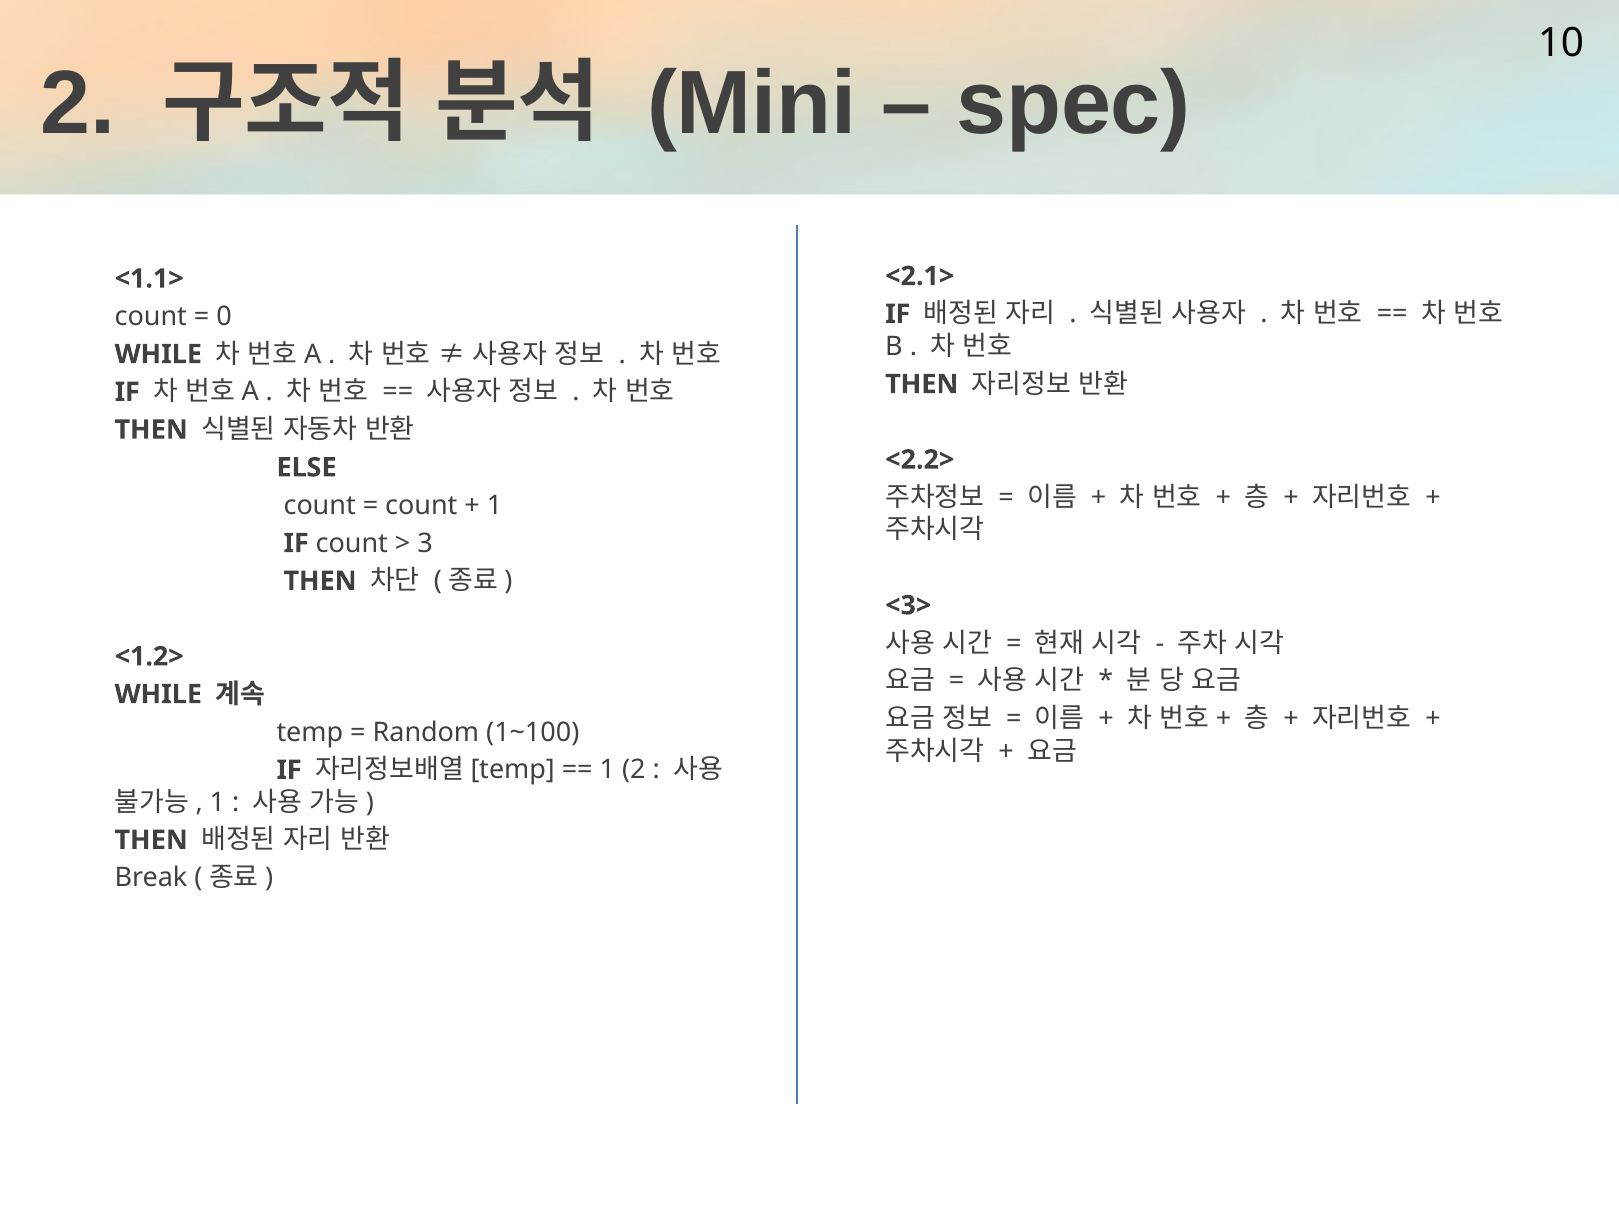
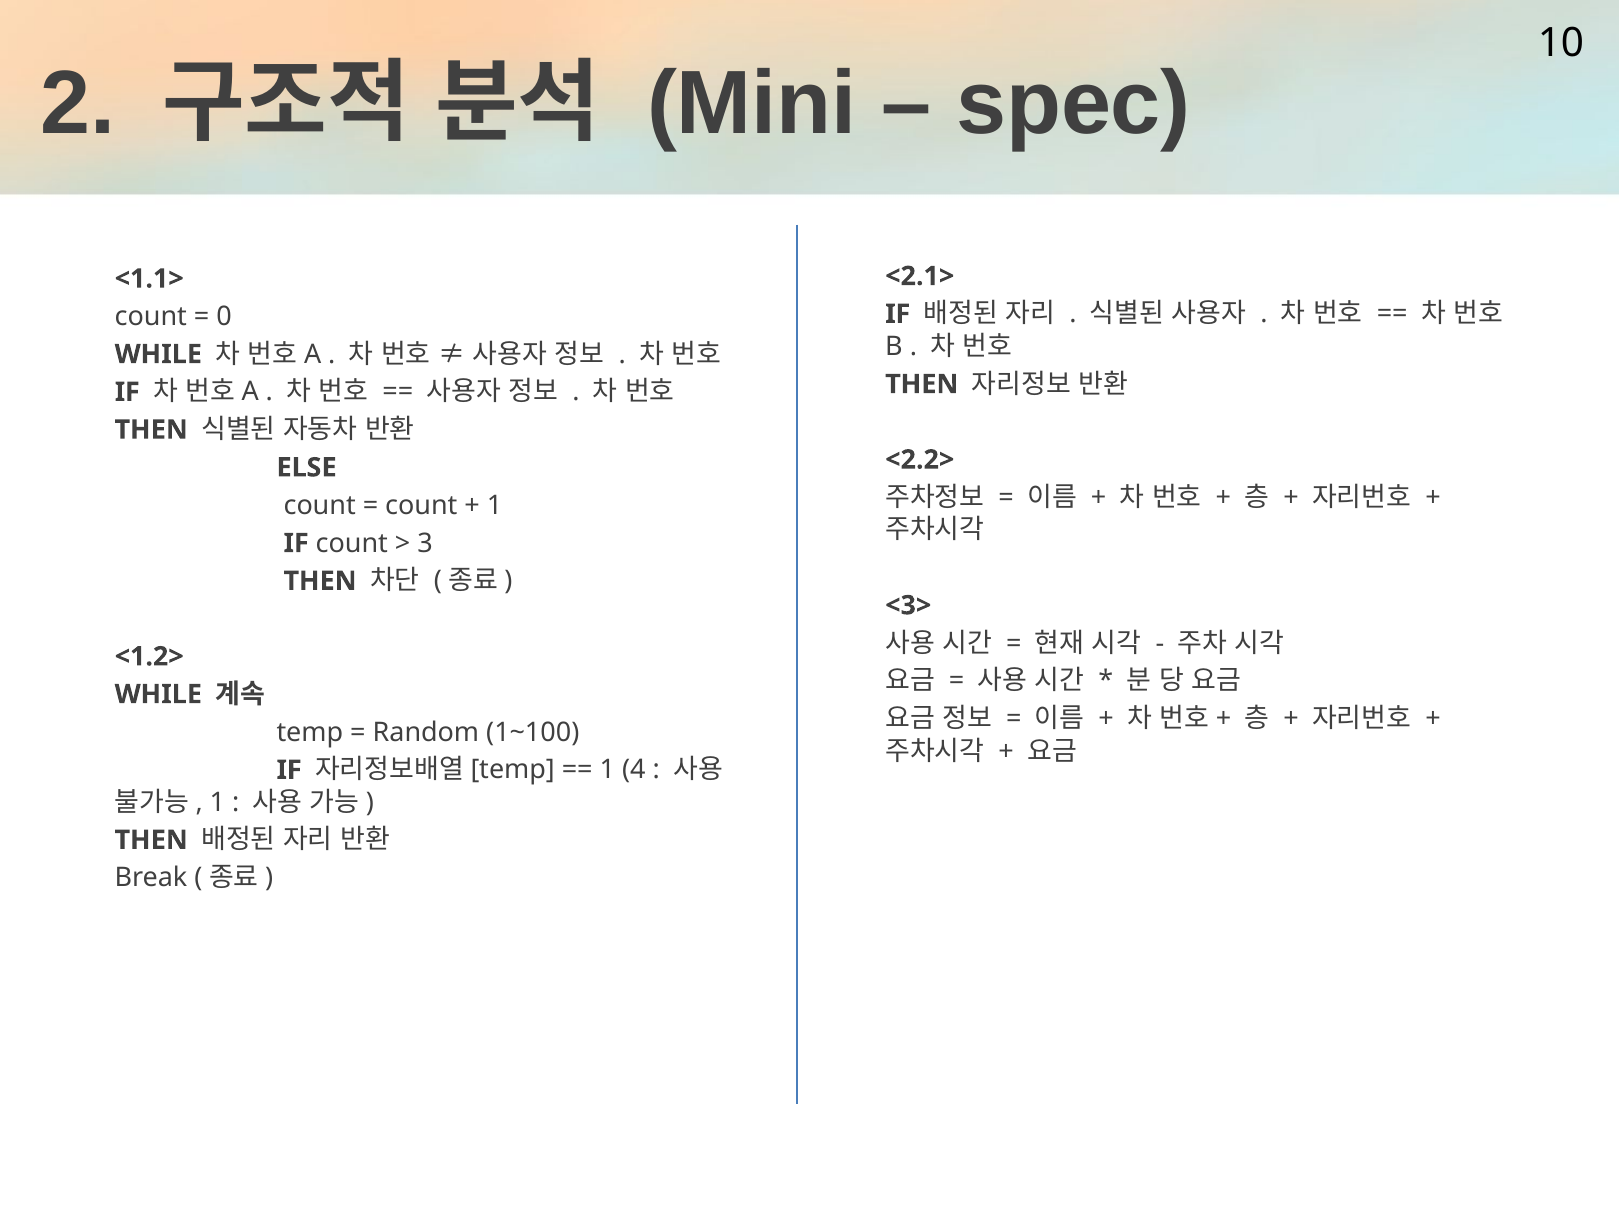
1 2: 2 -> 4
